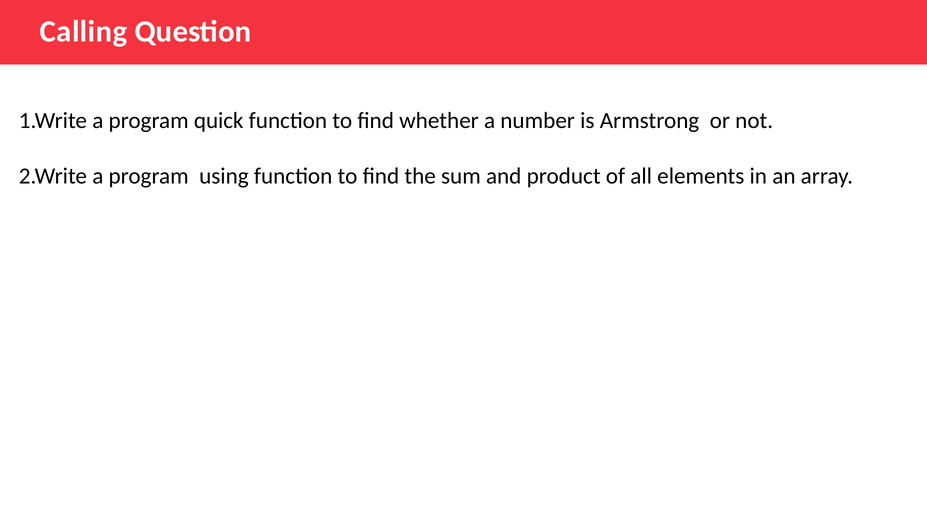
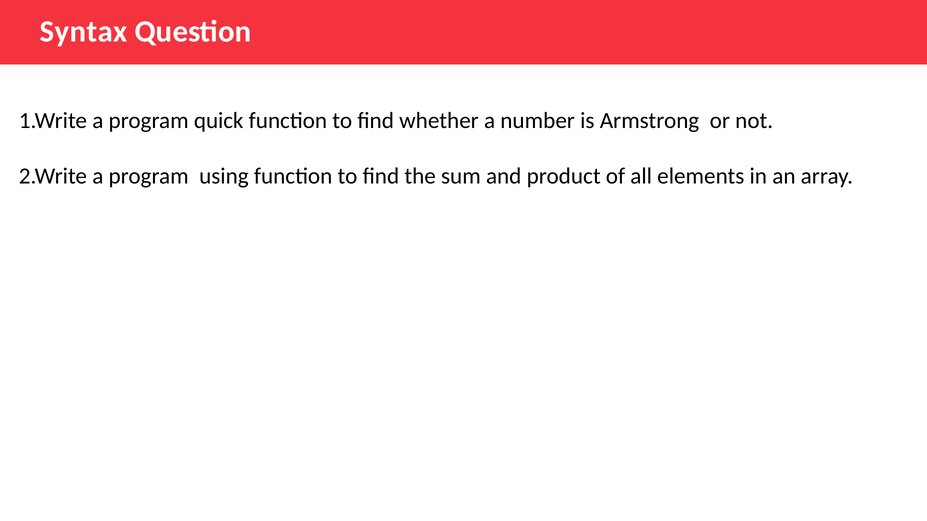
Calling: Calling -> Syntax
